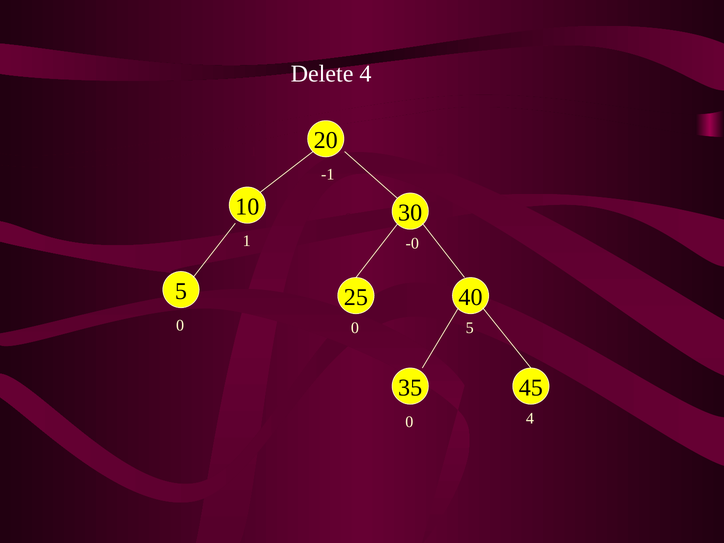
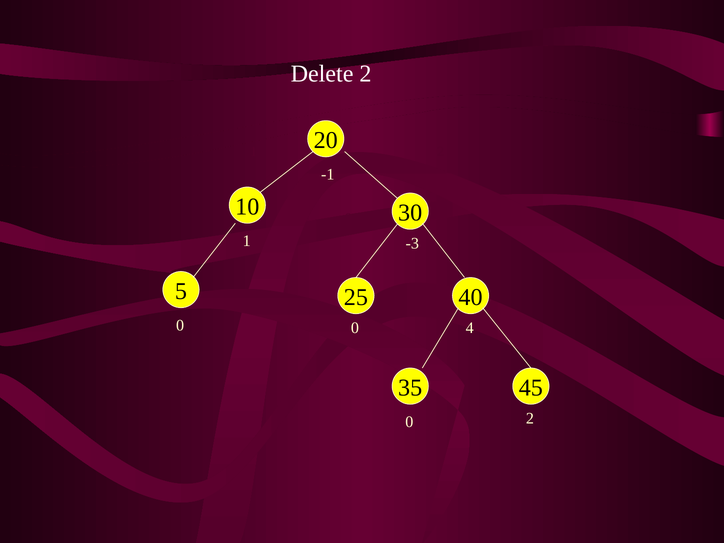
Delete 4: 4 -> 2
-0: -0 -> -3
0 5: 5 -> 4
4 at (530, 419): 4 -> 2
